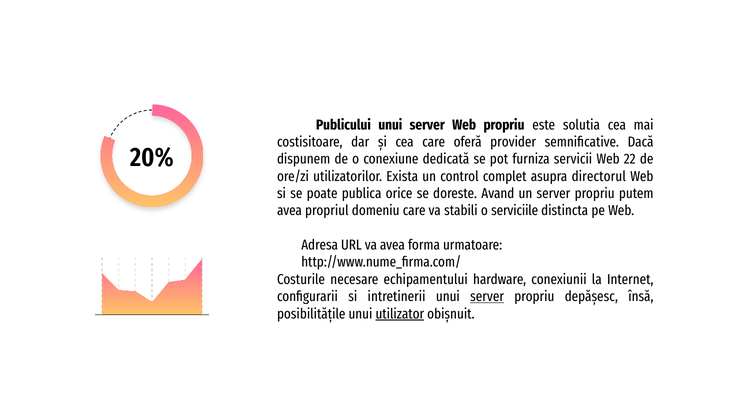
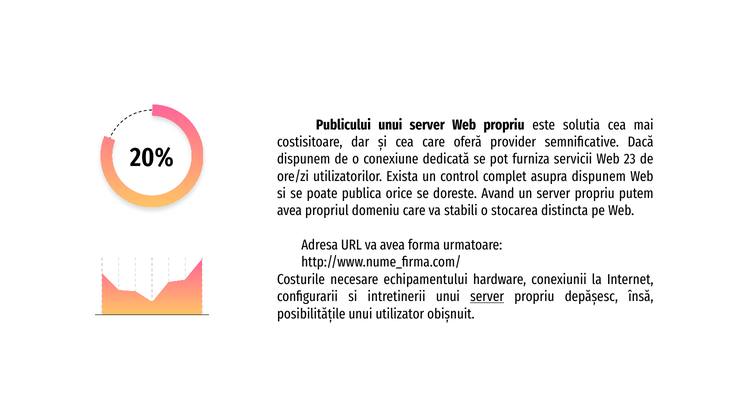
22: 22 -> 23
asupra directorul: directorul -> dispunem
serviciile: serviciile -> stocarea
utilizator underline: present -> none
